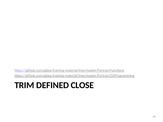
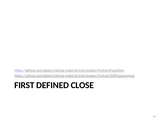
TRIM: TRIM -> FIRST
